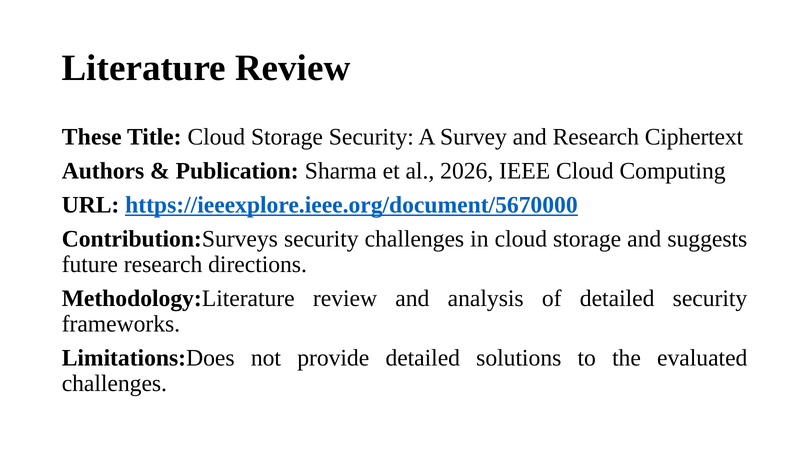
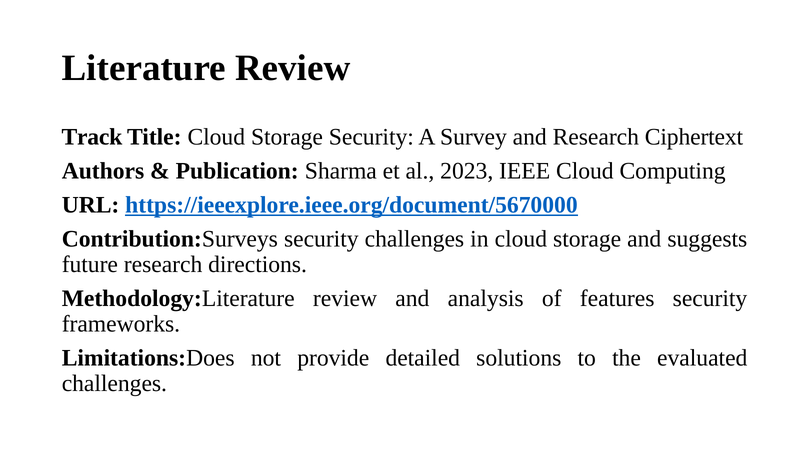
These: These -> Track
2026: 2026 -> 2023
of detailed: detailed -> features
